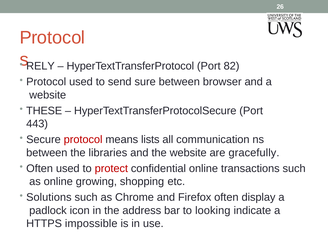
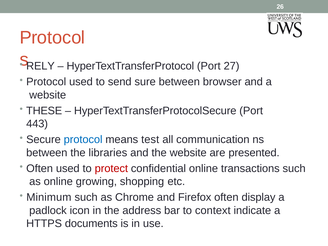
82: 82 -> 27
protocol at (83, 140) colour: red -> blue
lists: lists -> test
gracefully: gracefully -> presented
Solutions: Solutions -> Minimum
looking: looking -> context
impossible: impossible -> documents
